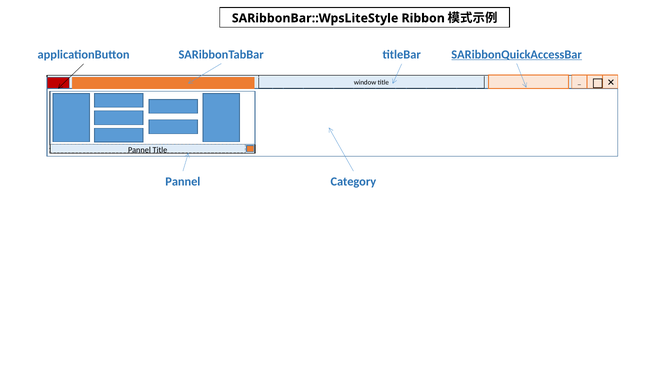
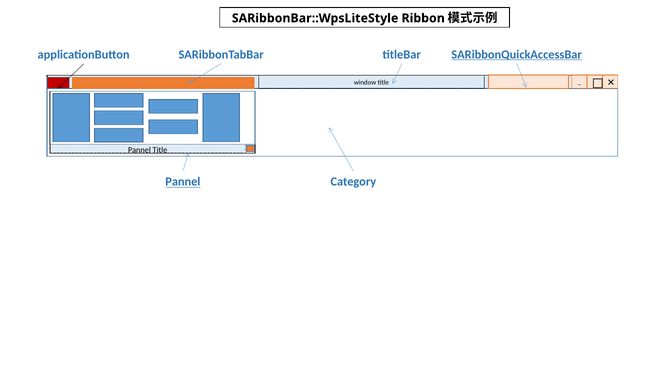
Pannel at (183, 182) underline: none -> present
